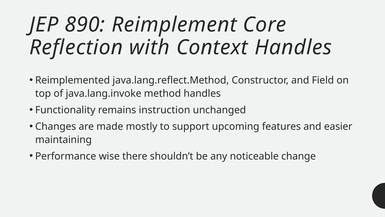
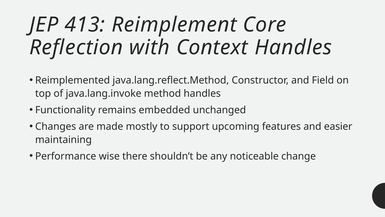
890: 890 -> 413
instruction: instruction -> embedded
